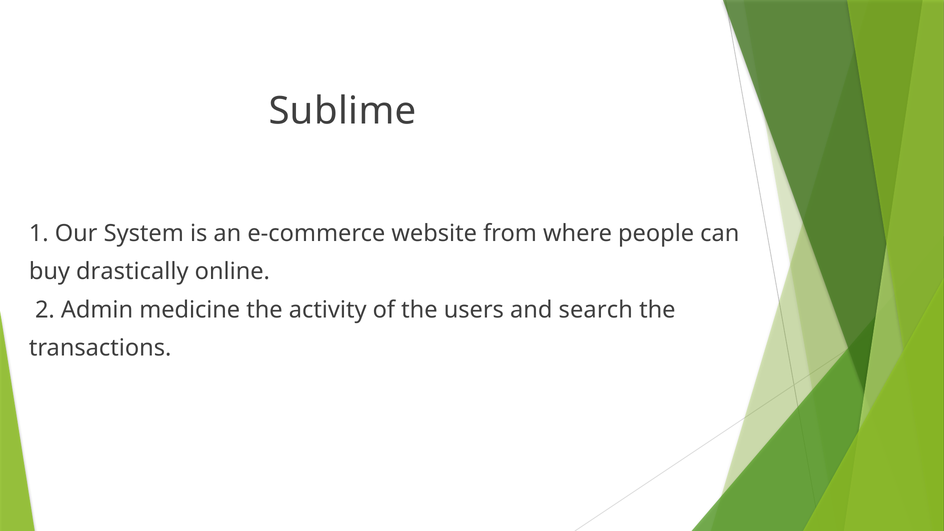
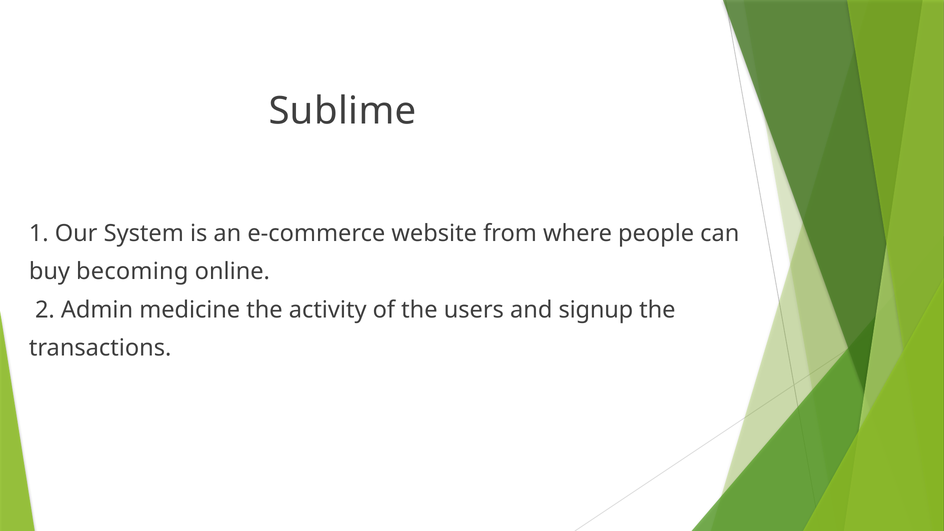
drastically: drastically -> becoming
search: search -> signup
